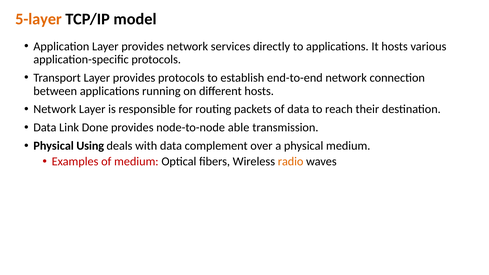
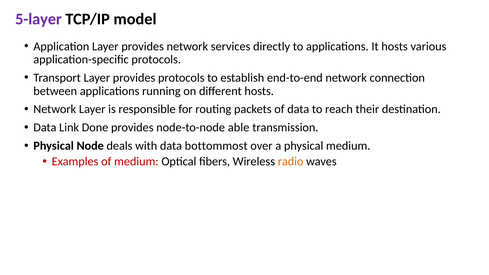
5-layer colour: orange -> purple
Using: Using -> Node
complement: complement -> bottommost
